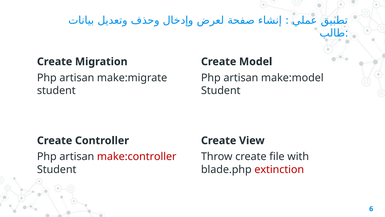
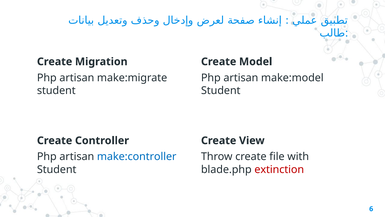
make:controller colour: red -> blue
